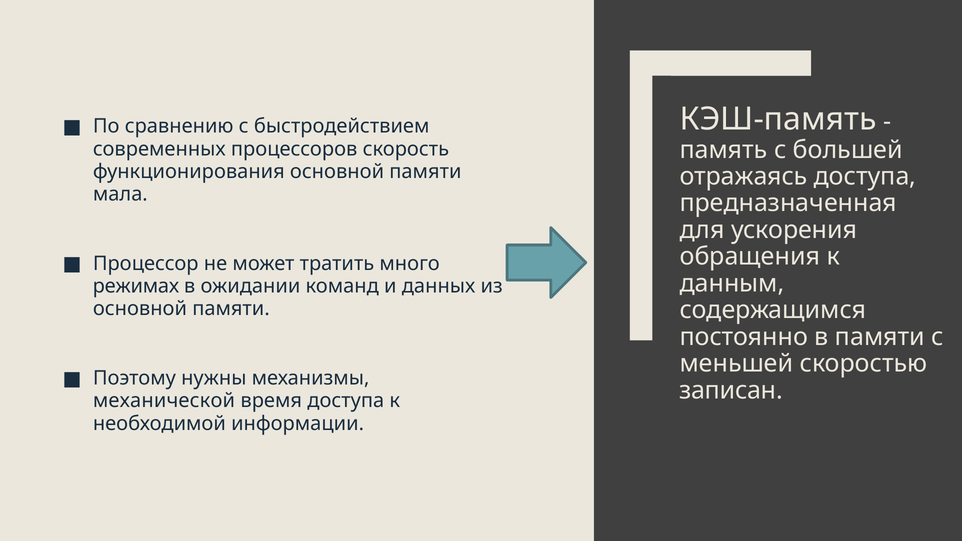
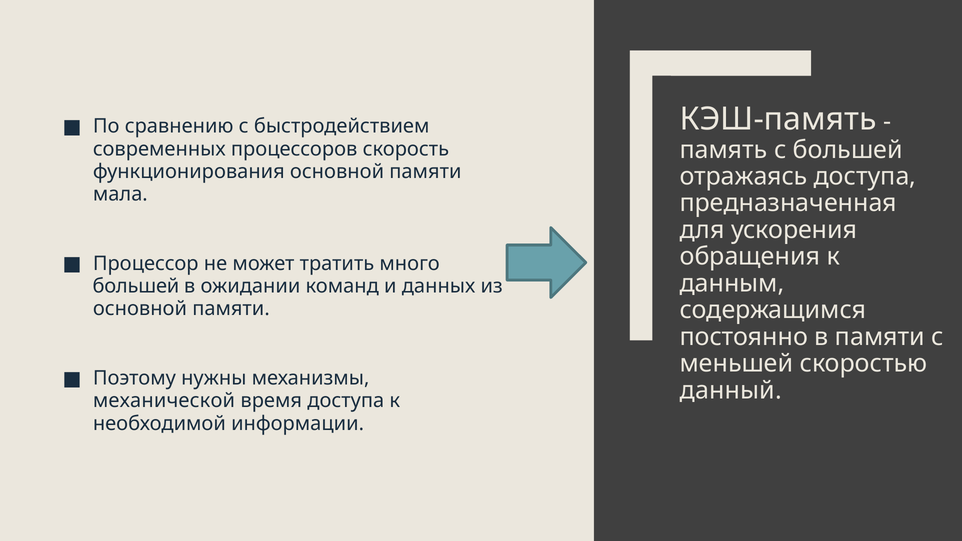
режимах at (136, 286): режимах -> большей
записан: записан -> данный
